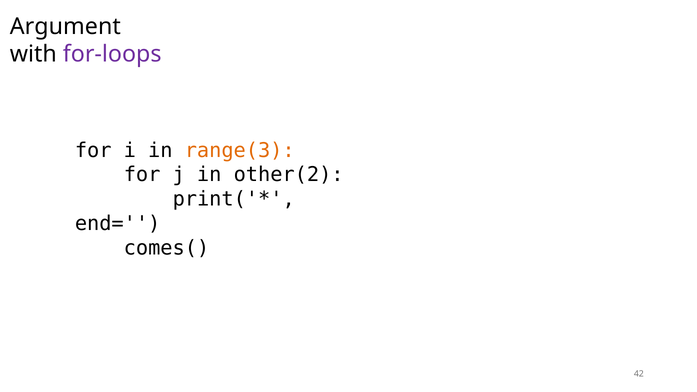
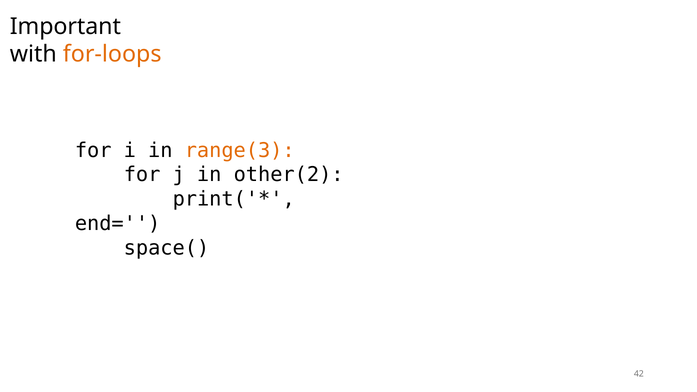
Argument: Argument -> Important
for-loops colour: purple -> orange
comes(: comes( -> space(
